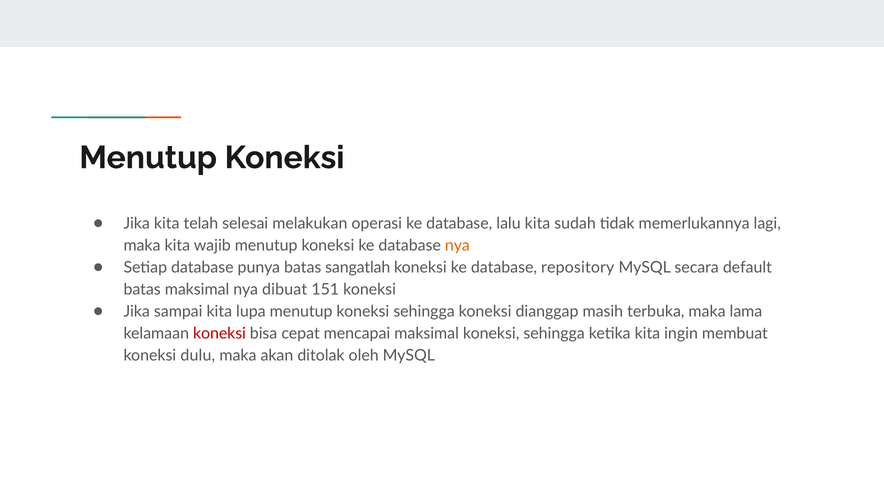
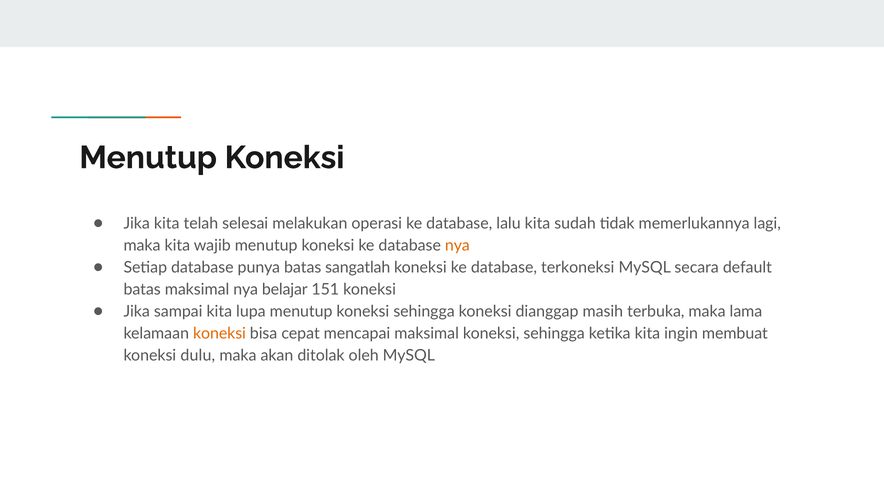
repository: repository -> terkoneksi
dibuat: dibuat -> belajar
koneksi at (219, 334) colour: red -> orange
